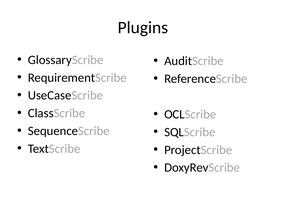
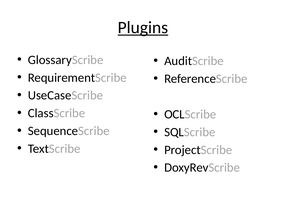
Plugins underline: none -> present
